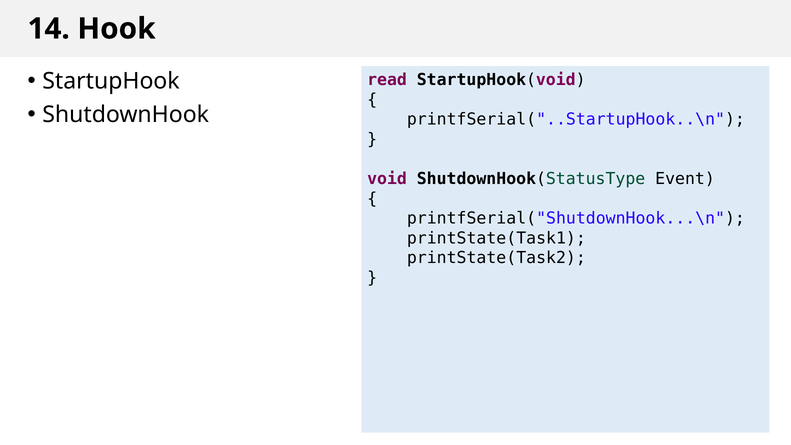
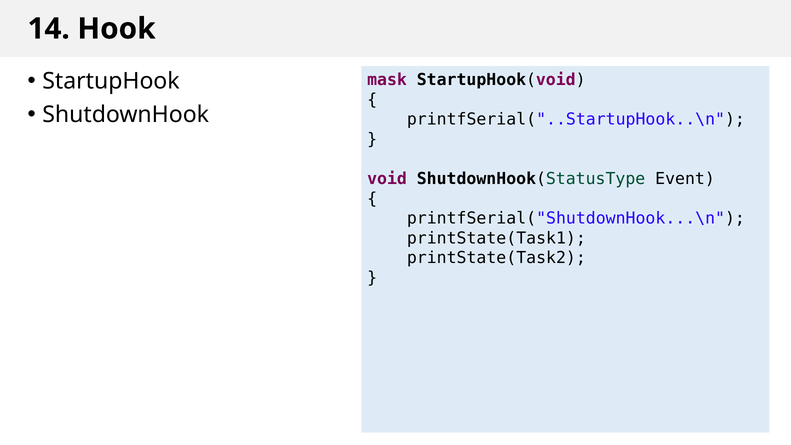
read: read -> mask
